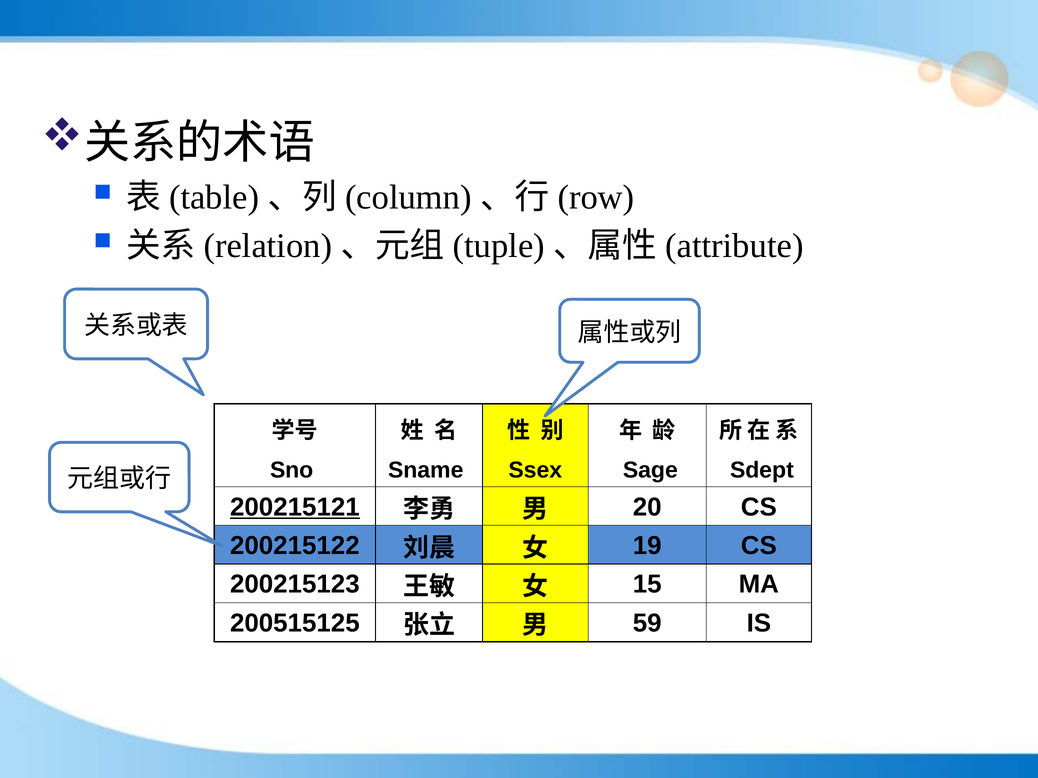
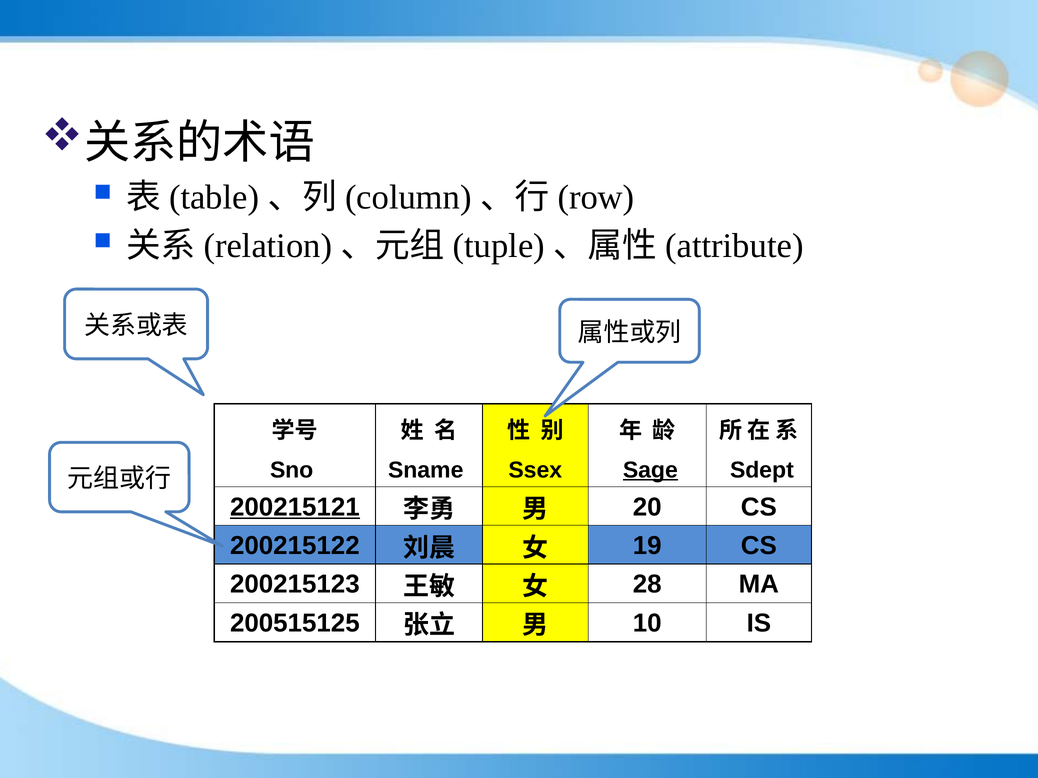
Sage underline: none -> present
15: 15 -> 28
59: 59 -> 10
